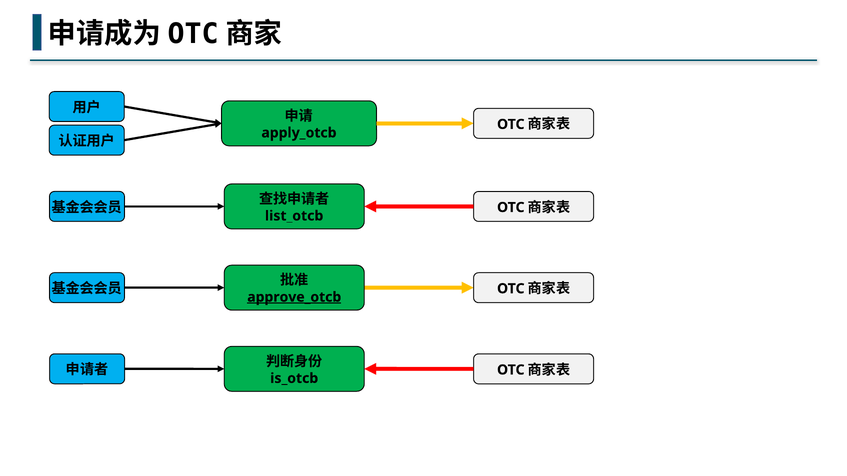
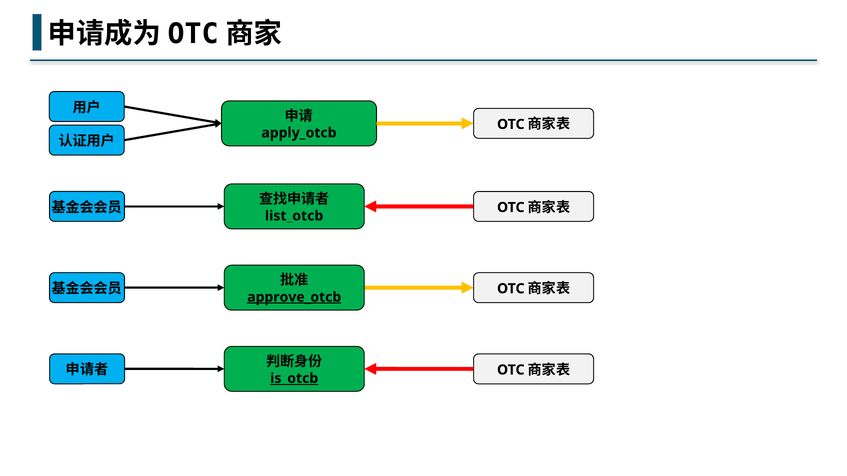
is_otcb underline: none -> present
